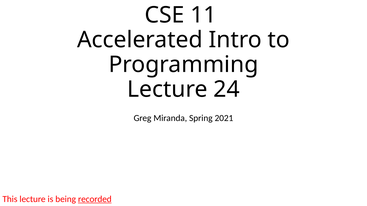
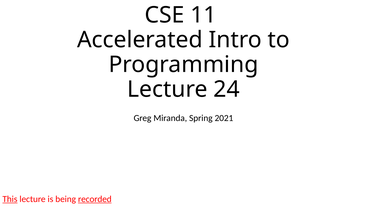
This underline: none -> present
